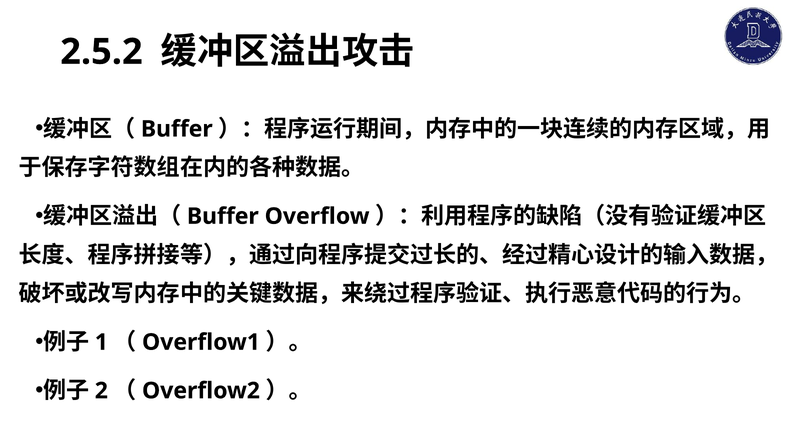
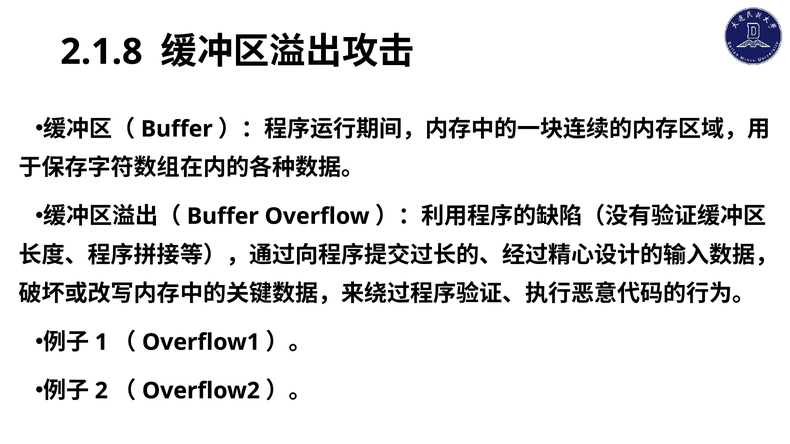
2.5.2: 2.5.2 -> 2.1.8
